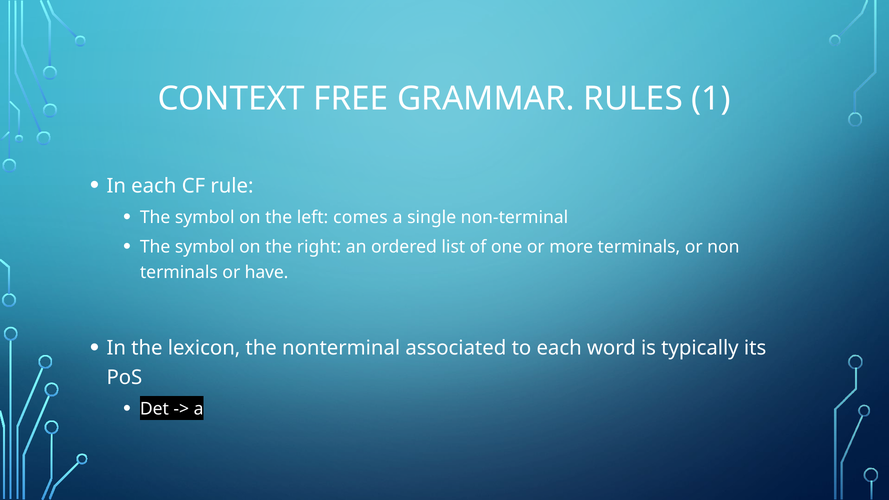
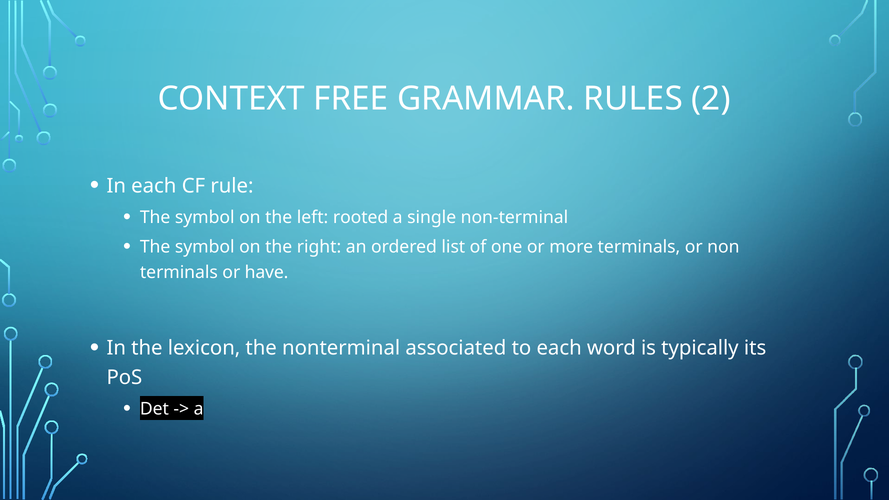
1: 1 -> 2
comes: comes -> rooted
